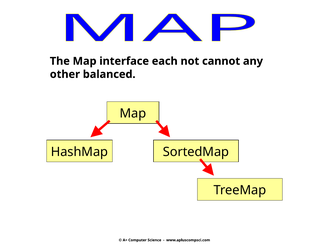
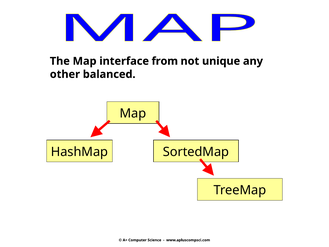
each: each -> from
cannot: cannot -> unique
